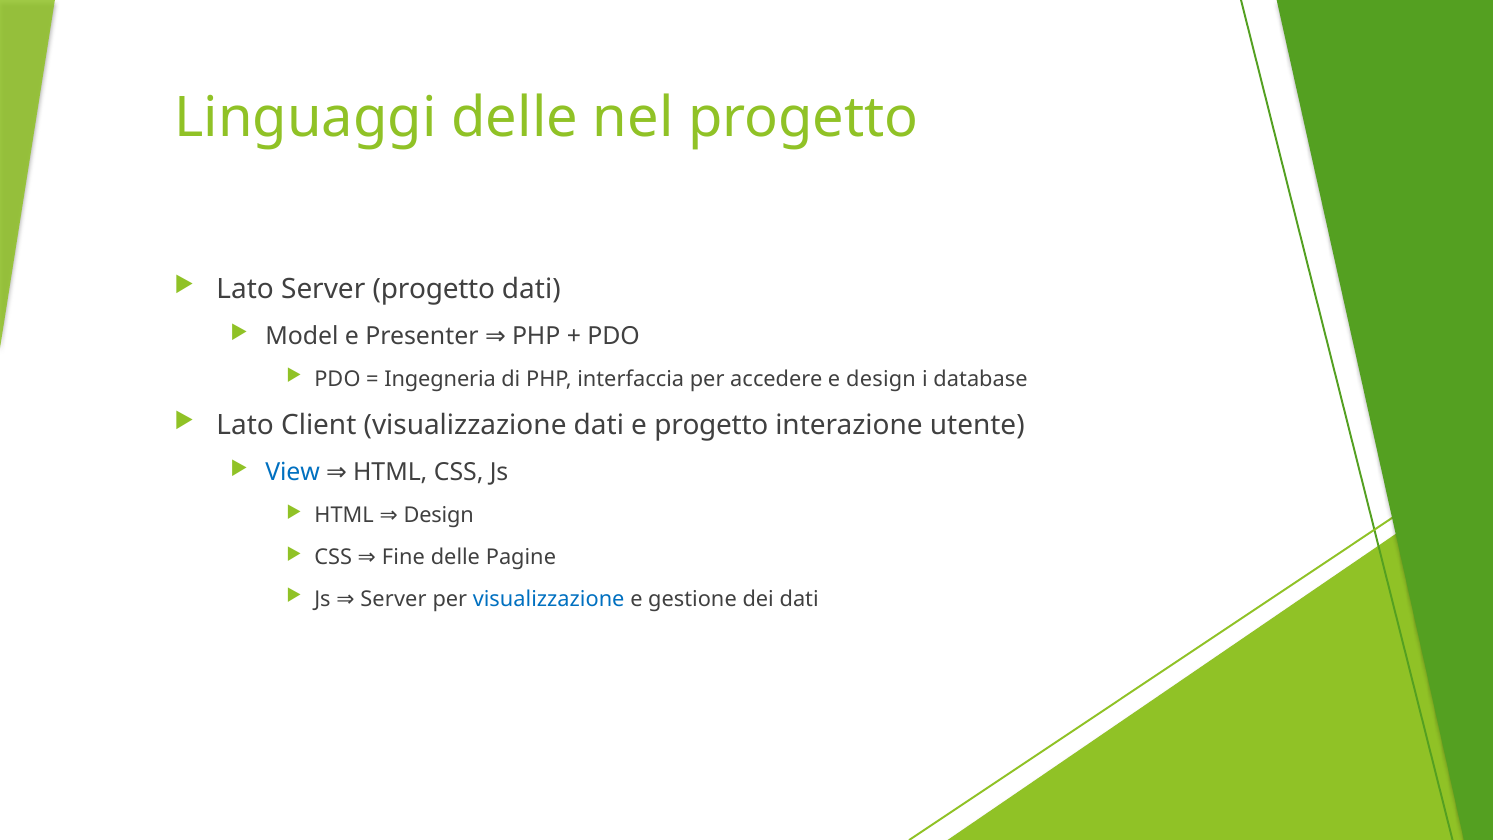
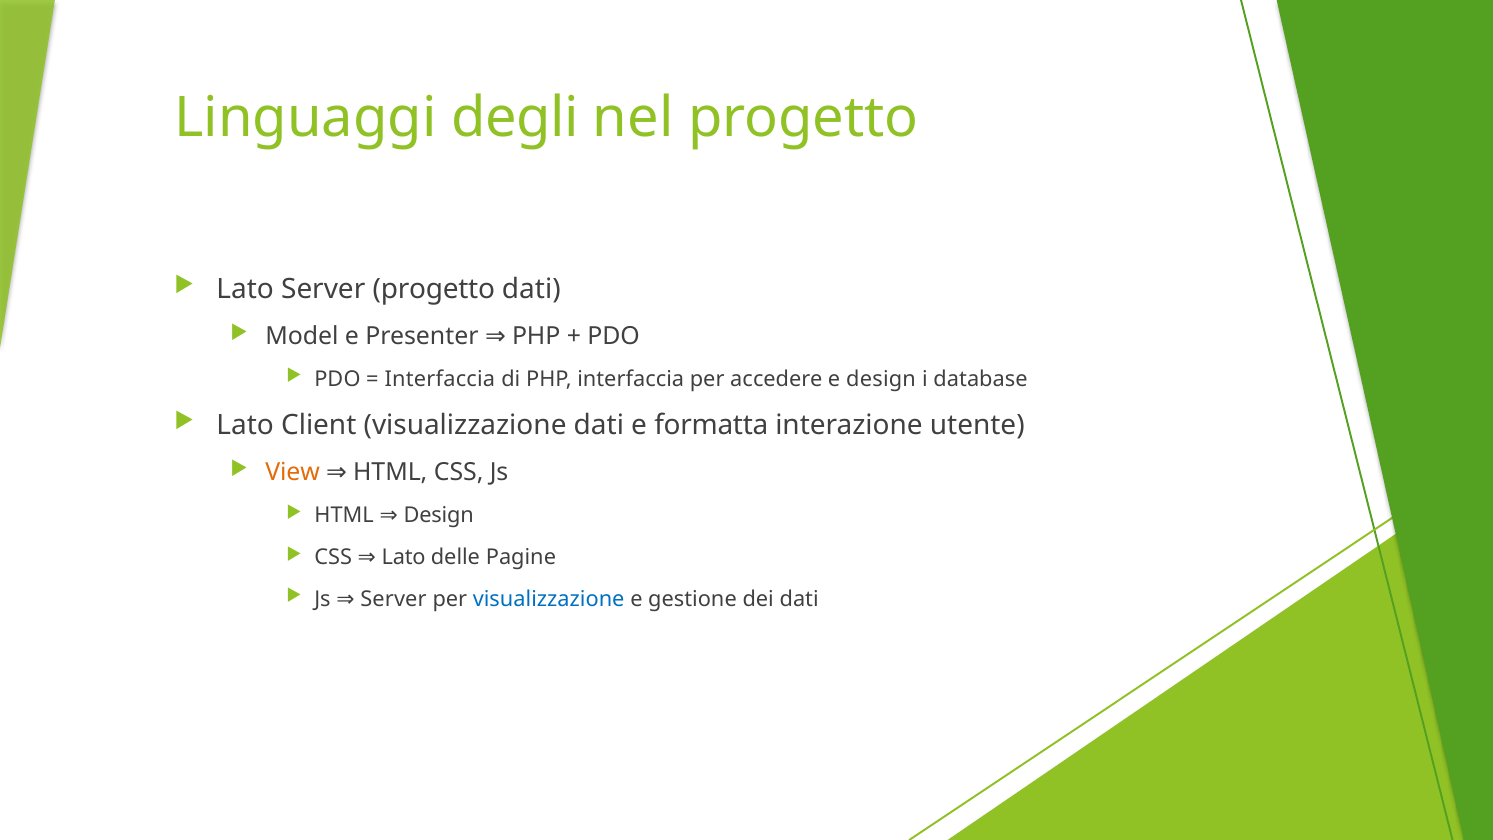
Linguaggi delle: delle -> degli
Ingegneria at (440, 379): Ingegneria -> Interfaccia
e progetto: progetto -> formatta
View colour: blue -> orange
CSS Fine: Fine -> Lato
